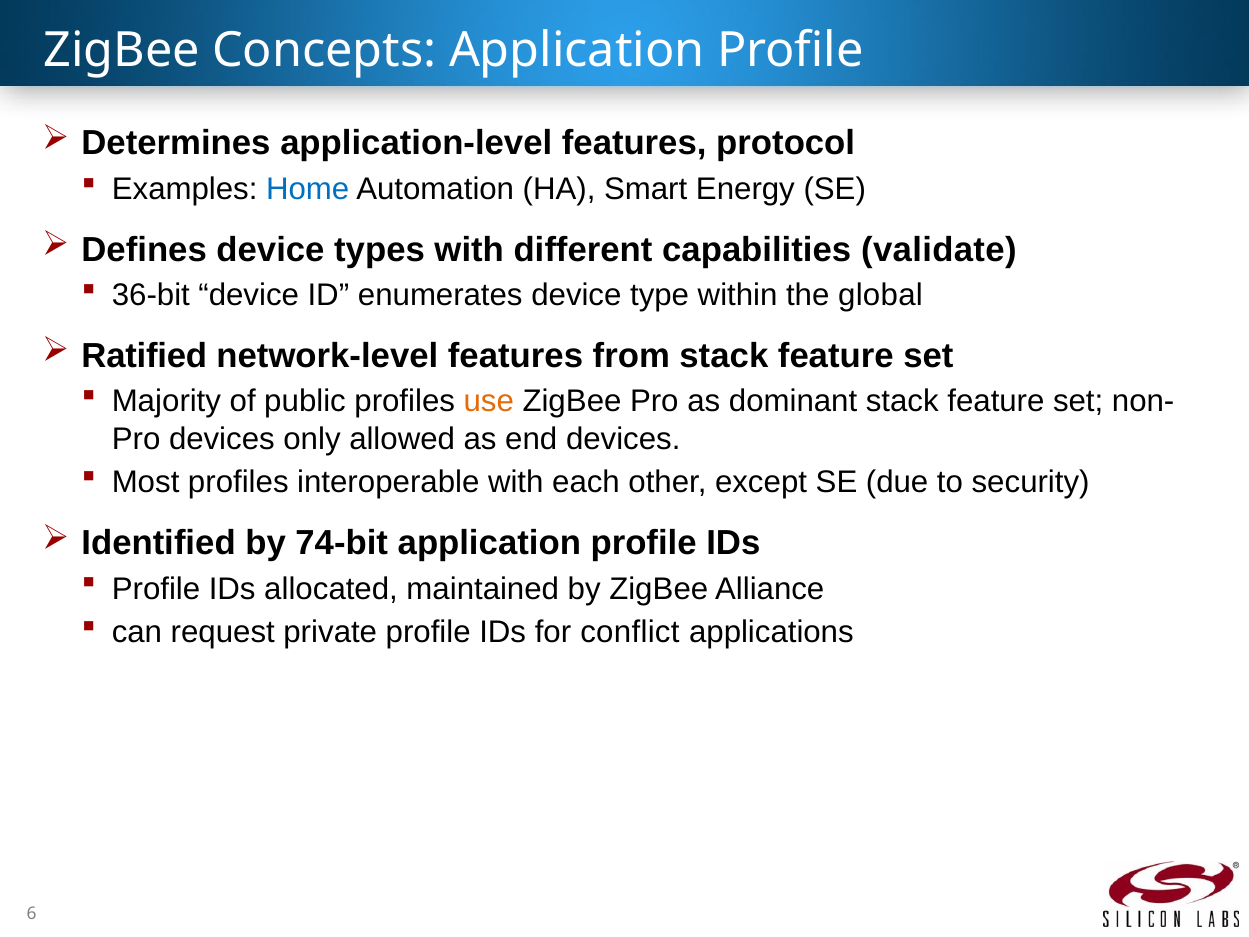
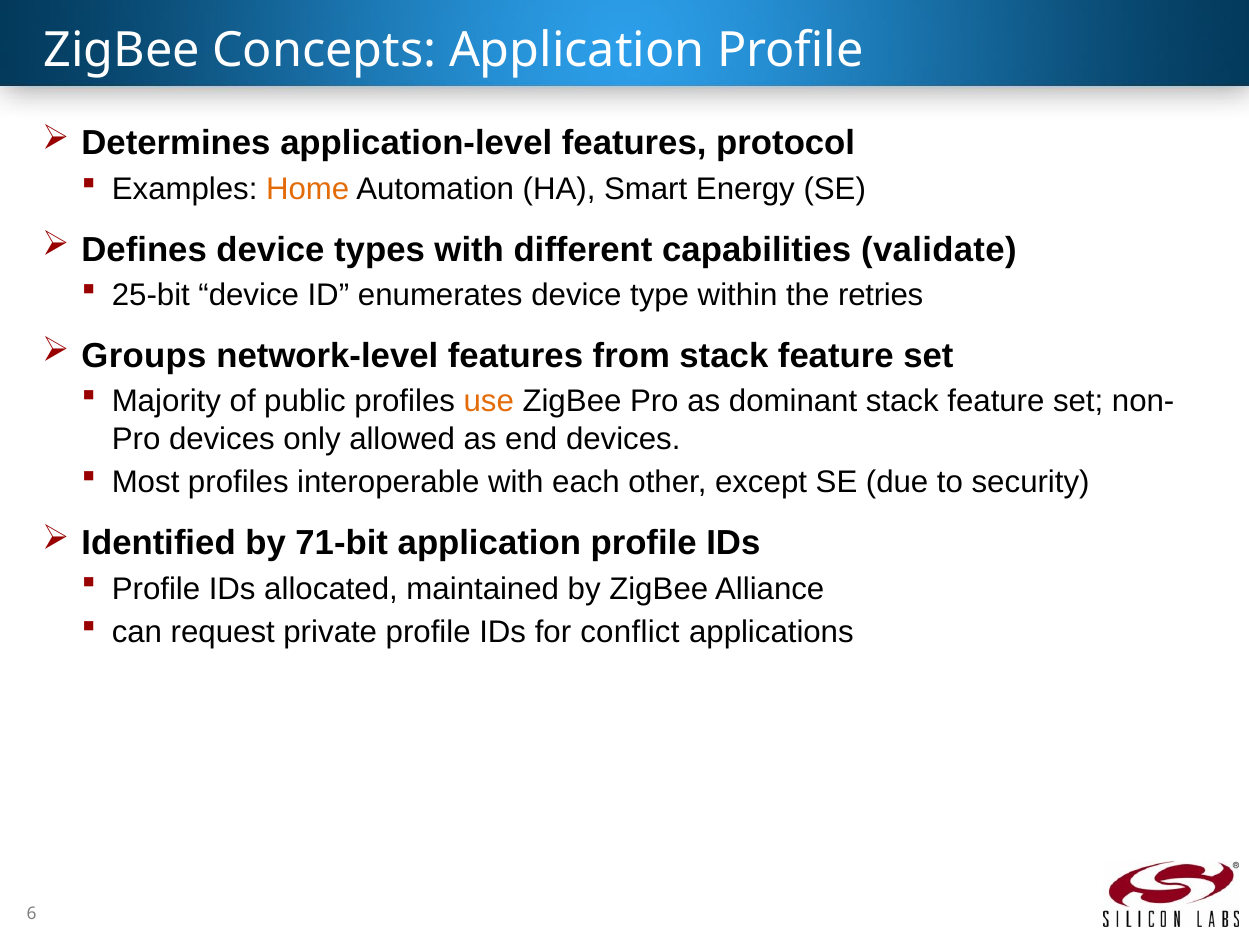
Home colour: blue -> orange
36-bit: 36-bit -> 25-bit
global: global -> retries
Ratified: Ratified -> Groups
74-bit: 74-bit -> 71-bit
